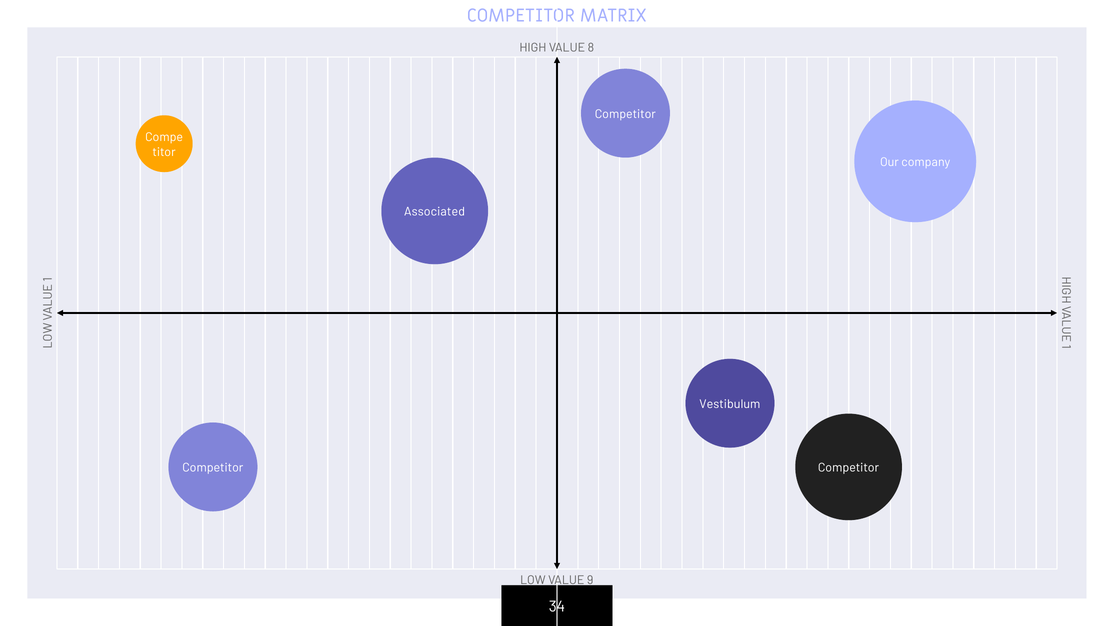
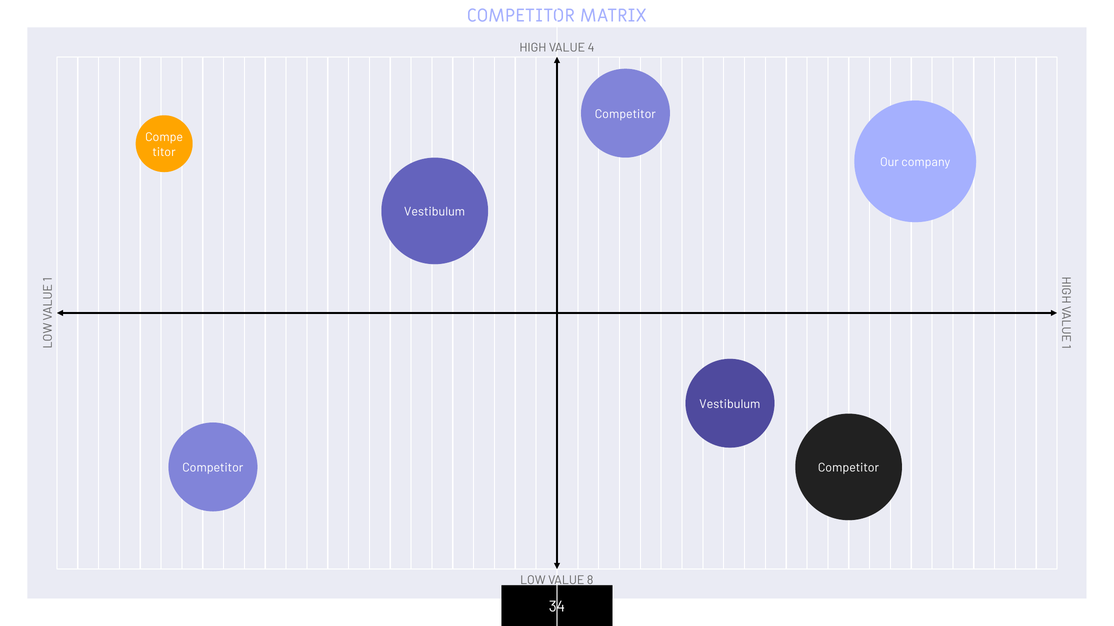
8: 8 -> 4
Associated at (435, 212): Associated -> Vestibulum
9: 9 -> 8
